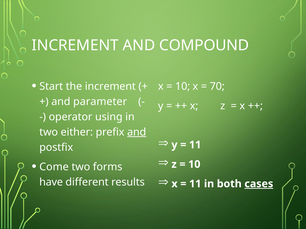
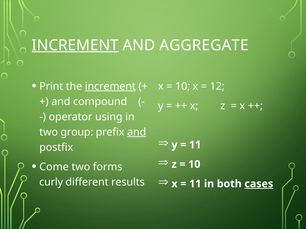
INCREMENT at (75, 45) underline: none -> present
COMPOUND: COMPOUND -> AGGREGATE
Start: Start -> Print
increment at (110, 86) underline: none -> present
70: 70 -> 12
parameter: parameter -> compound
either: either -> group
have: have -> curly
